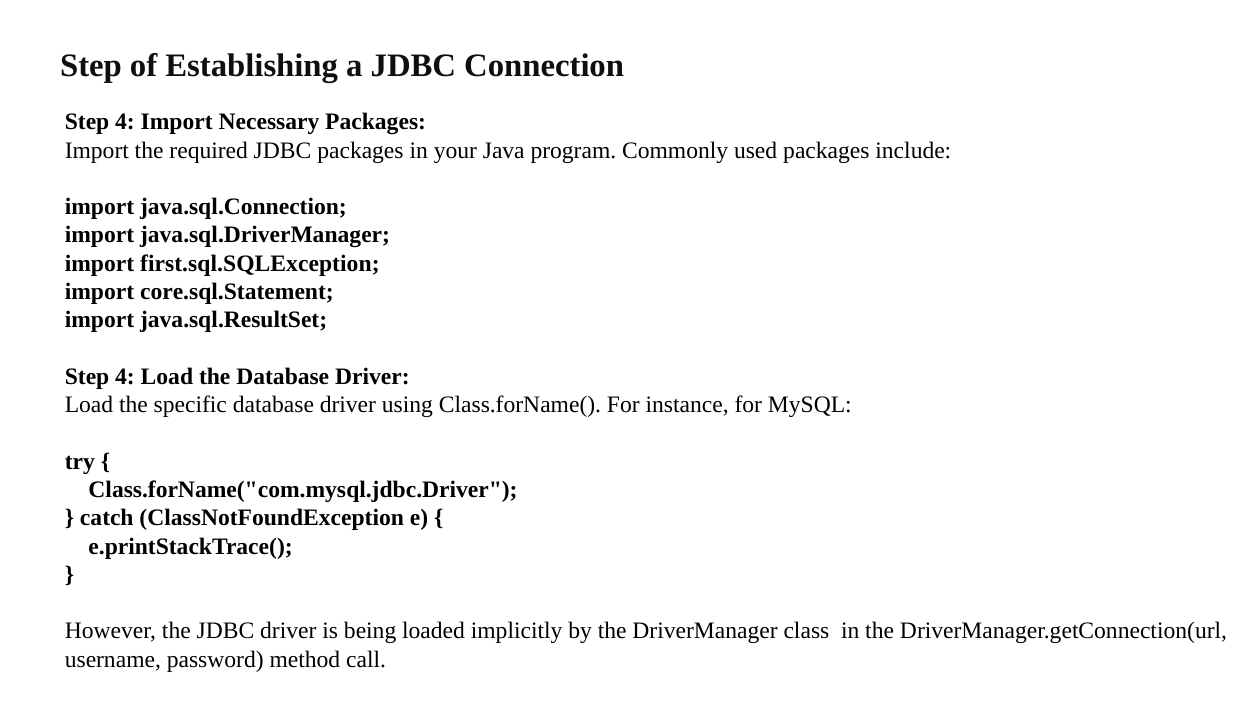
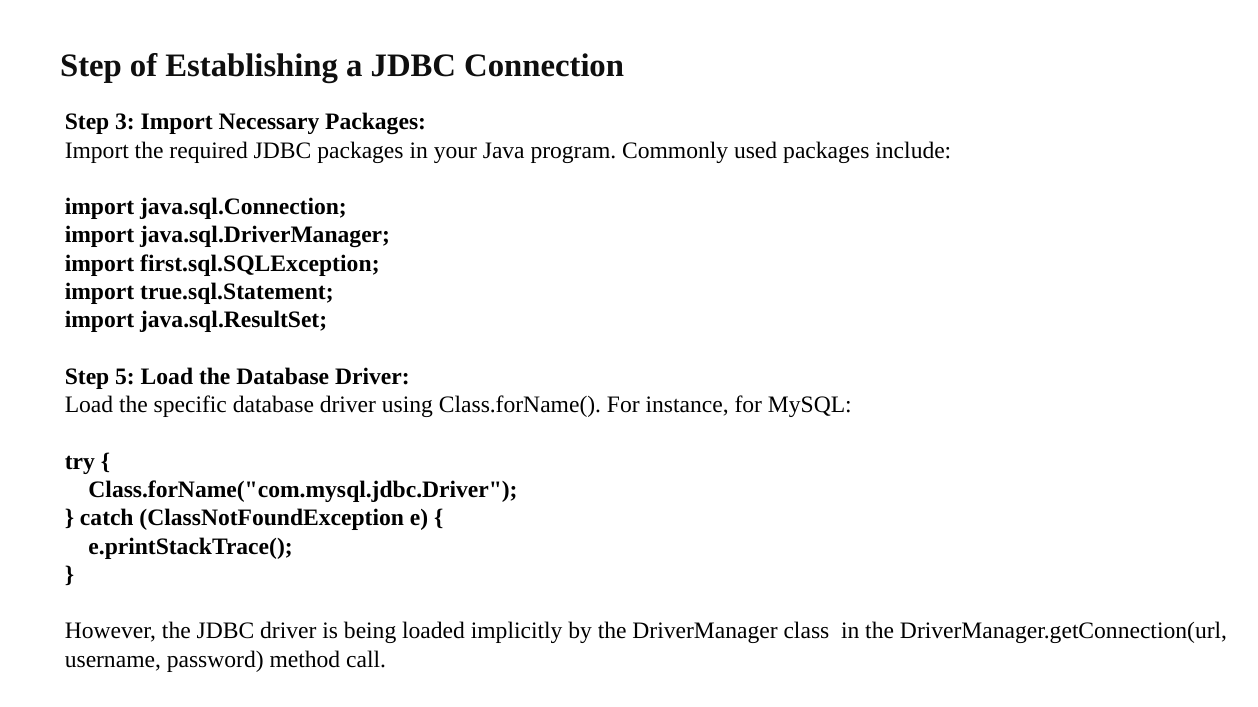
4 at (125, 122): 4 -> 3
core.sql.Statement: core.sql.Statement -> true.sql.Statement
4 at (125, 377): 4 -> 5
